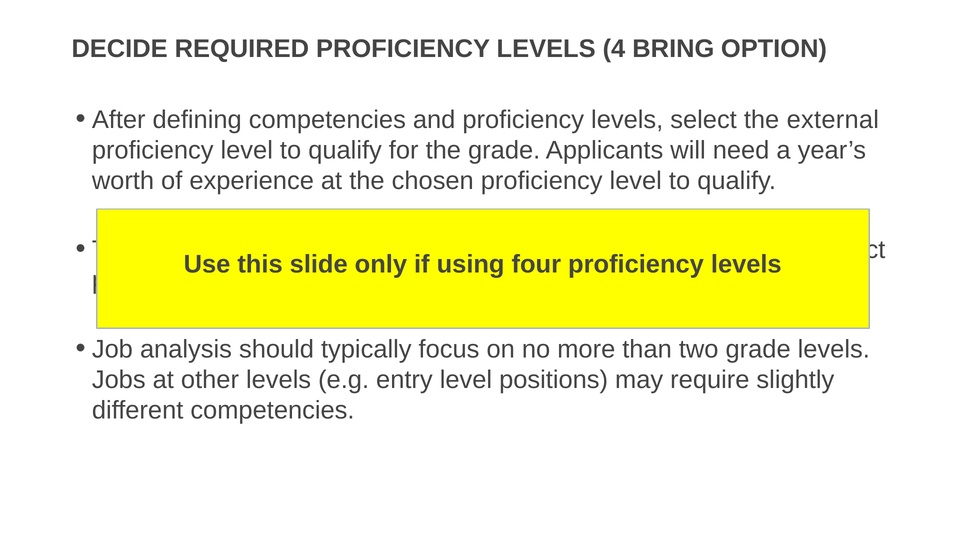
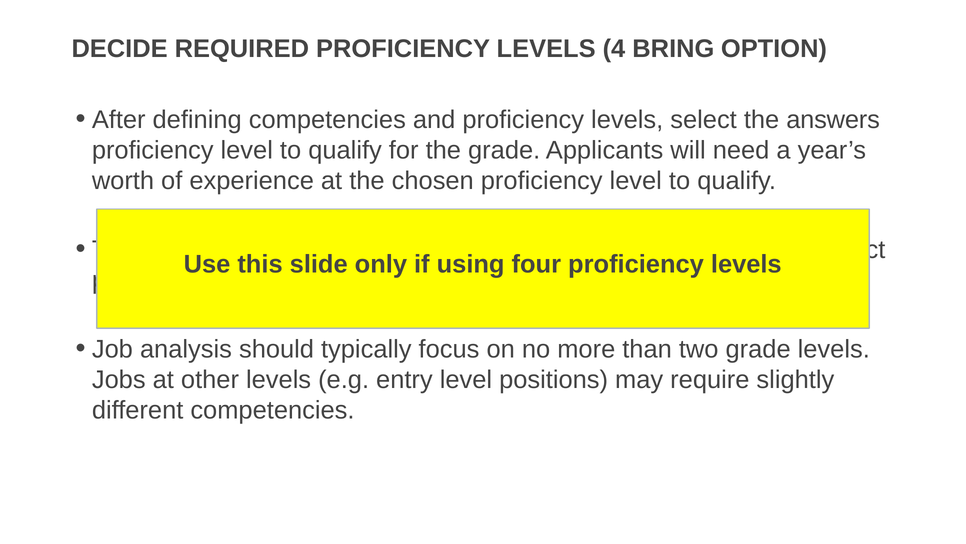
external: external -> answers
